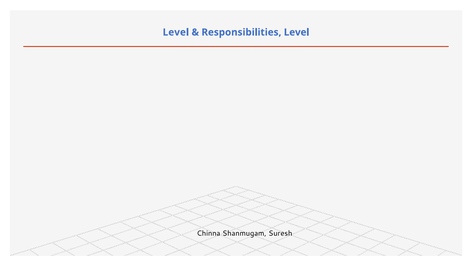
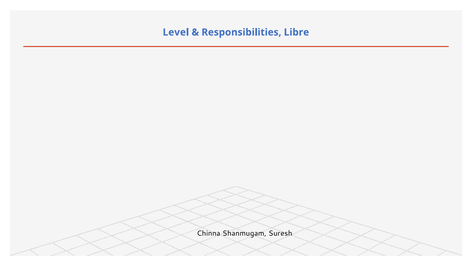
Responsibilities Level: Level -> Libre
